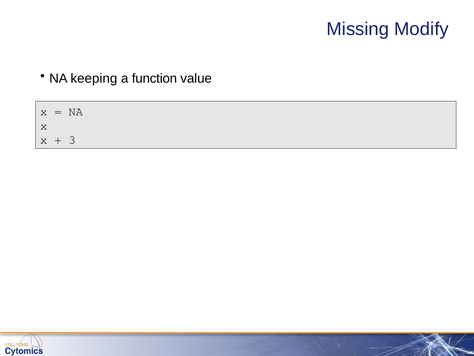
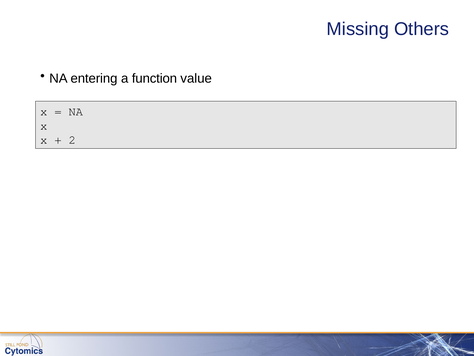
Modify: Modify -> Others
keeping: keeping -> entering
3: 3 -> 2
